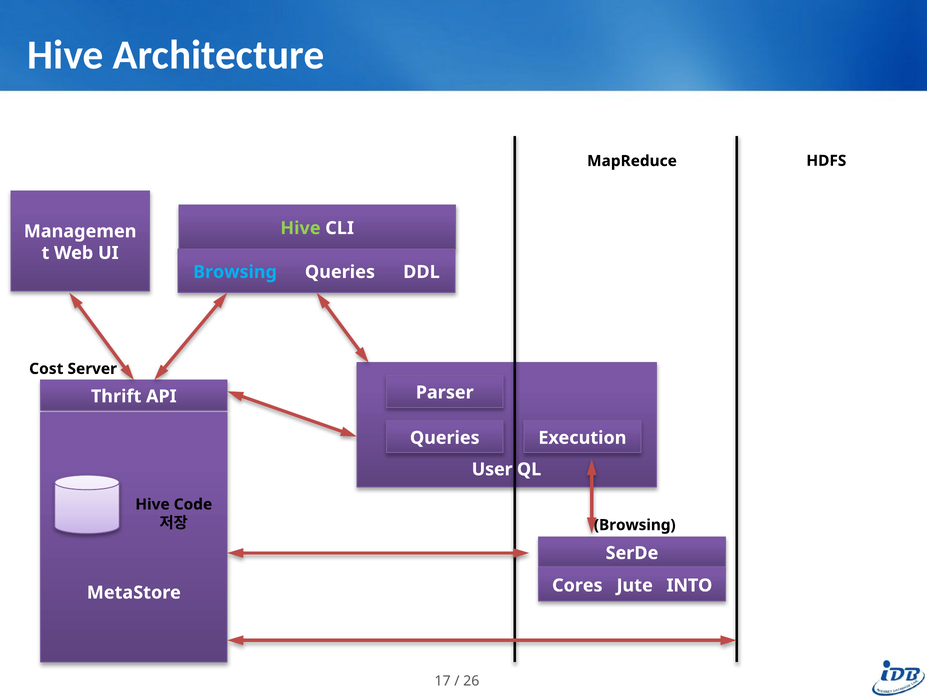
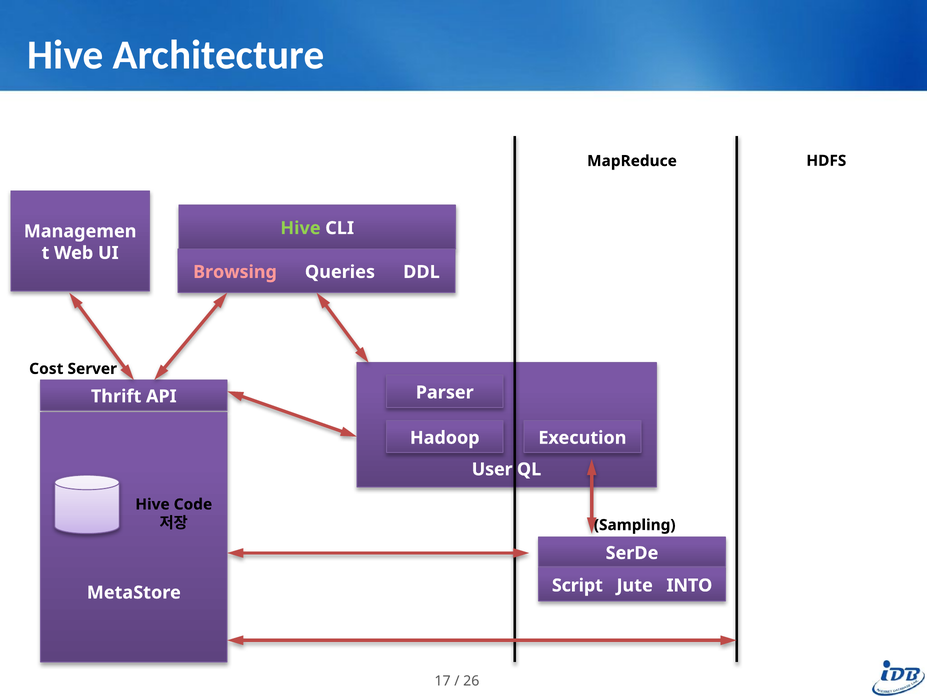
Browsing at (235, 272) colour: light blue -> pink
Queries at (445, 437): Queries -> Hadoop
Browsing at (635, 524): Browsing -> Sampling
Cores: Cores -> Script
